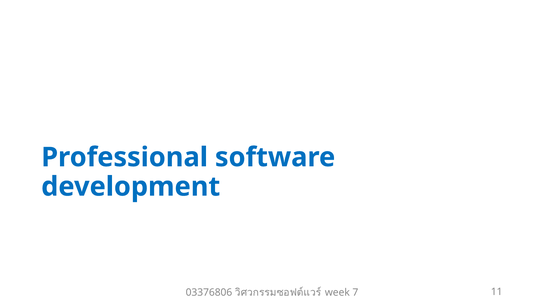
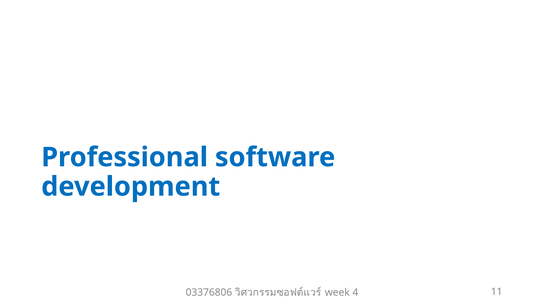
7: 7 -> 4
